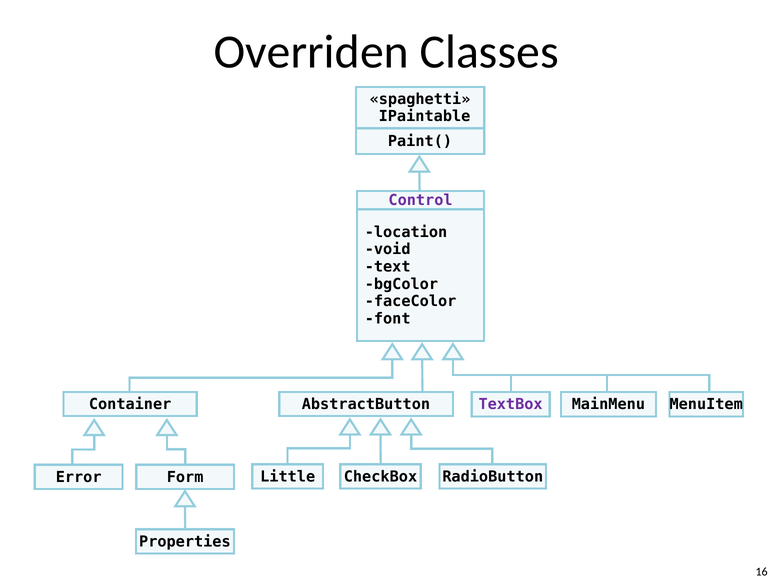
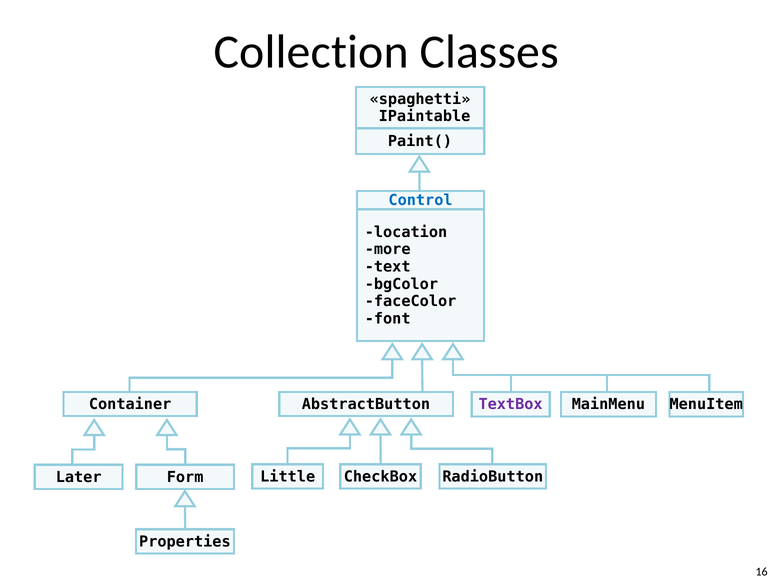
Overriden: Overriden -> Collection
Control colour: purple -> blue
void: void -> more
Error: Error -> Later
